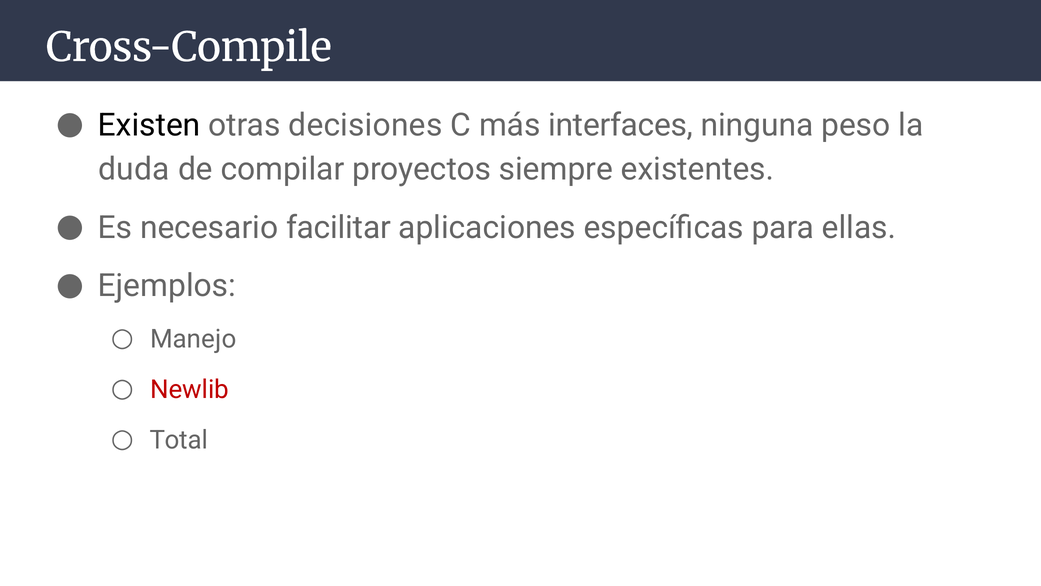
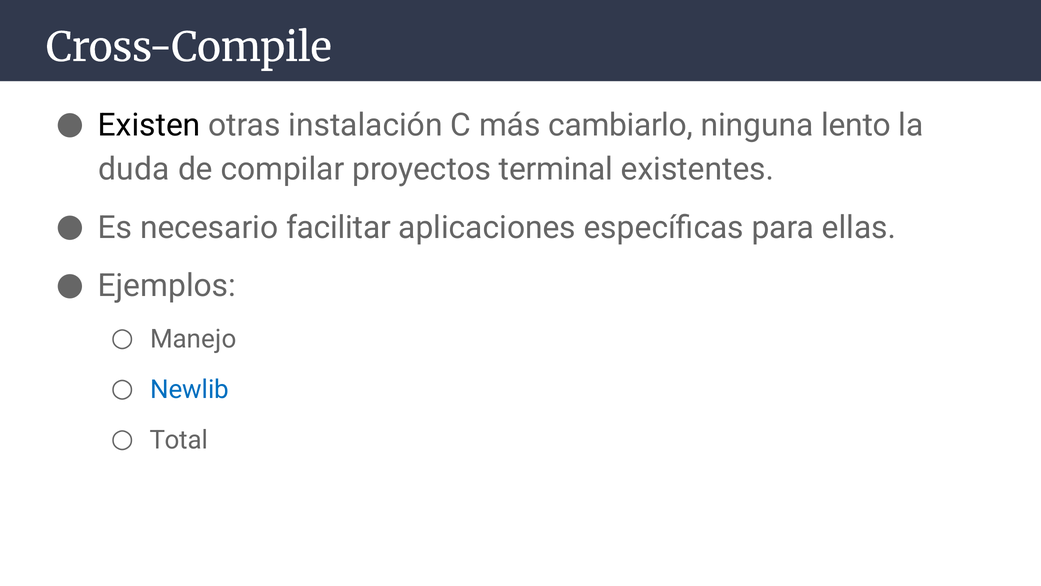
decisiones: decisiones -> instalación
interfaces: interfaces -> cambiarlo
peso: peso -> lento
siempre: siempre -> terminal
Newlib colour: red -> blue
